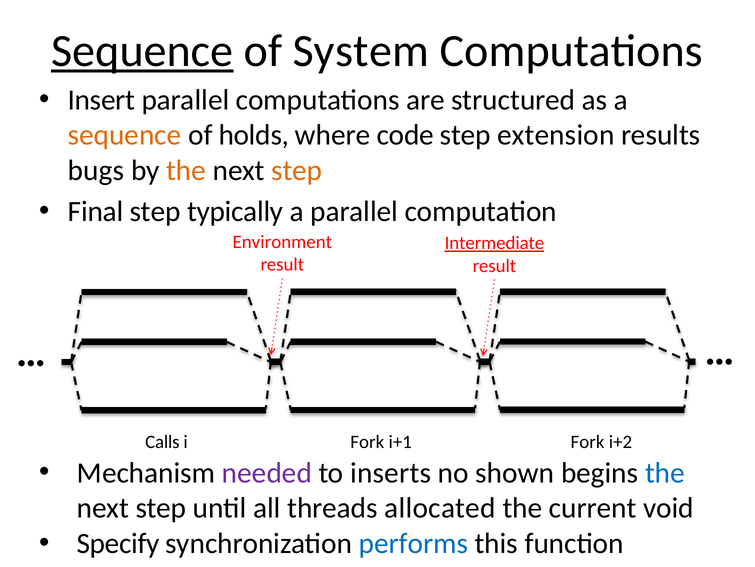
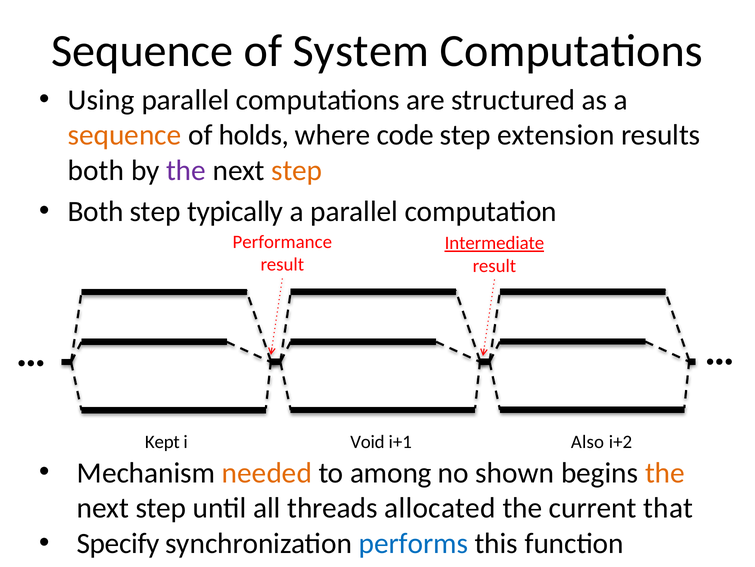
Sequence at (142, 51) underline: present -> none
Insert: Insert -> Using
bugs at (96, 170): bugs -> both
the at (186, 170) colour: orange -> purple
Final at (96, 211): Final -> Both
Environment: Environment -> Performance
Calls: Calls -> Kept
i Fork: Fork -> Void
i+1 Fork: Fork -> Also
needed colour: purple -> orange
inserts: inserts -> among
the at (665, 472) colour: blue -> orange
void: void -> that
